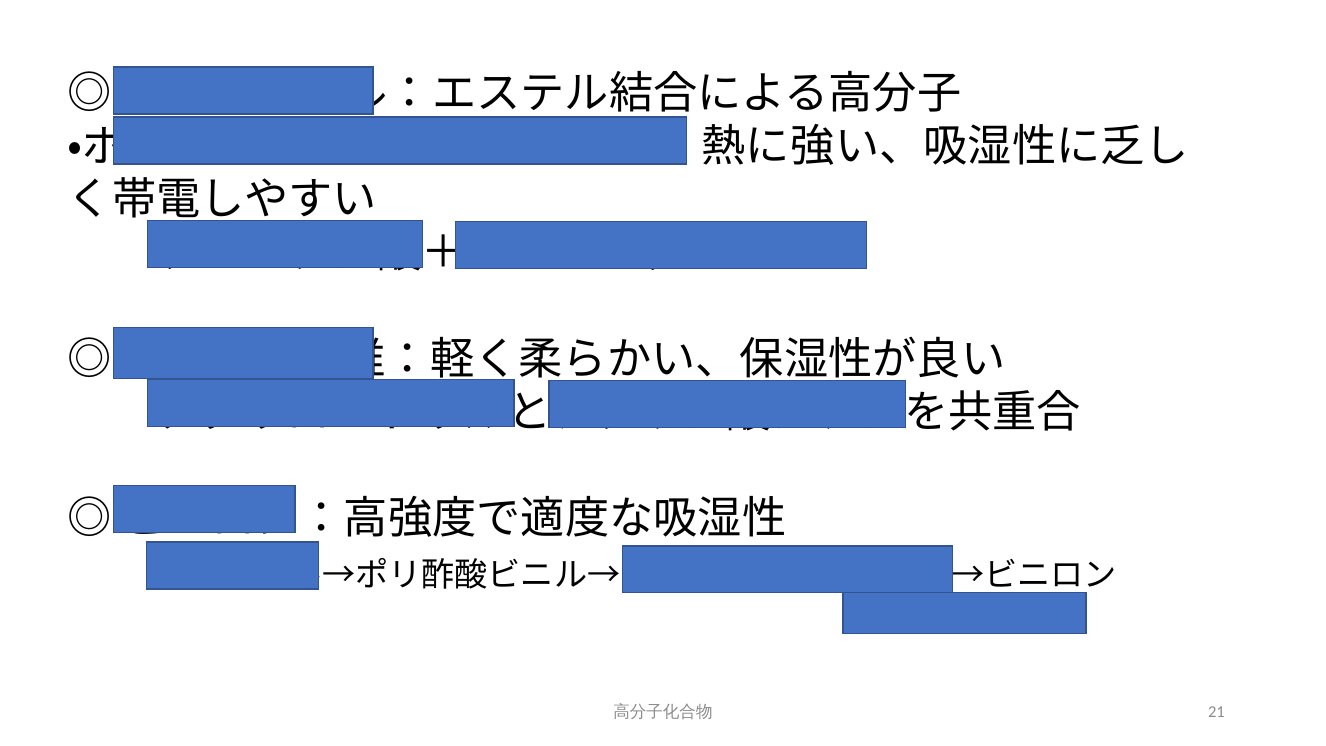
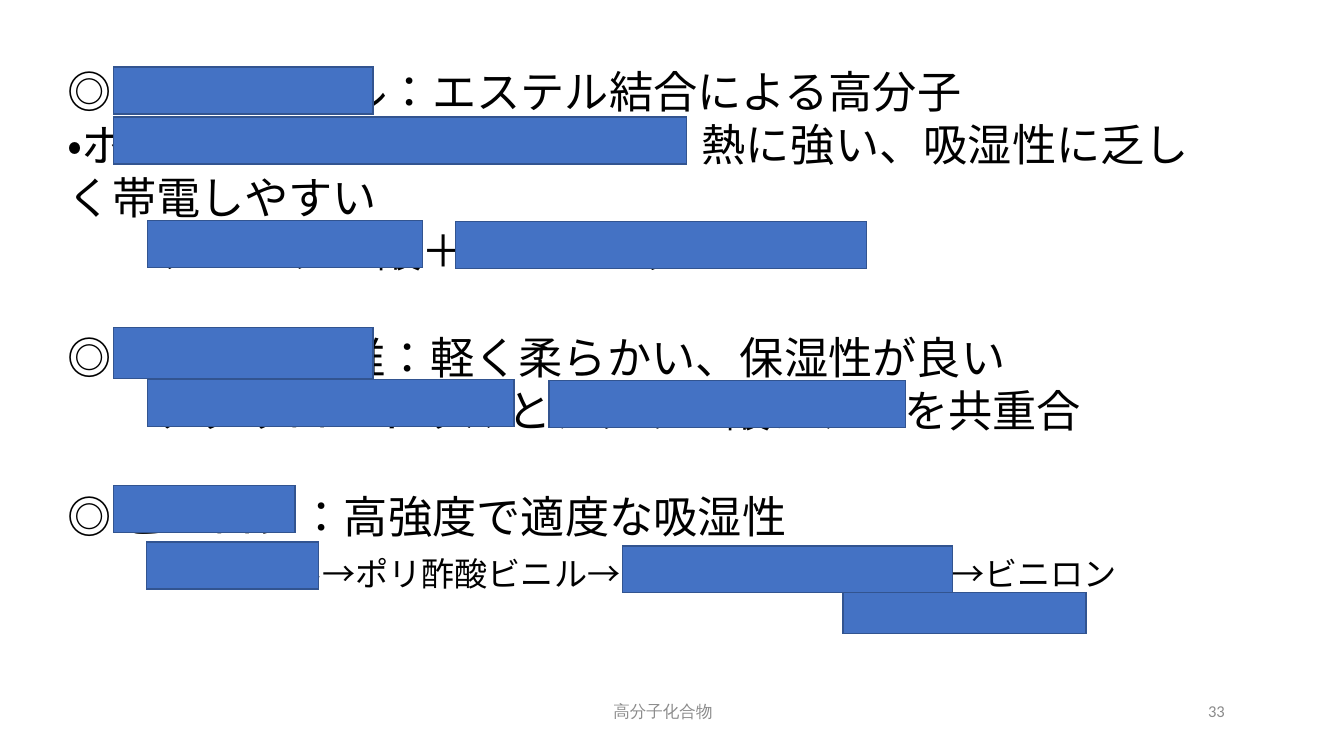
21: 21 -> 33
